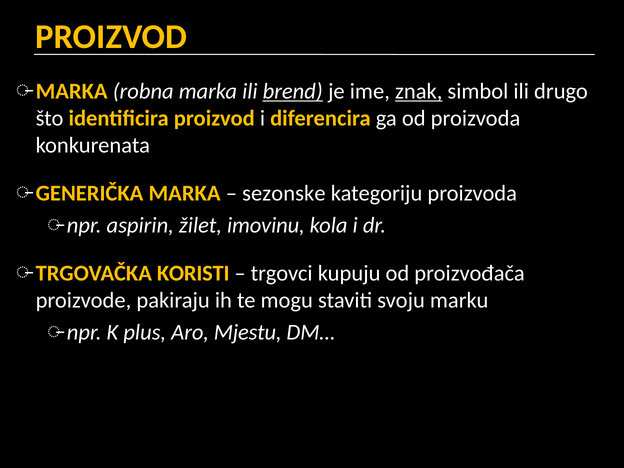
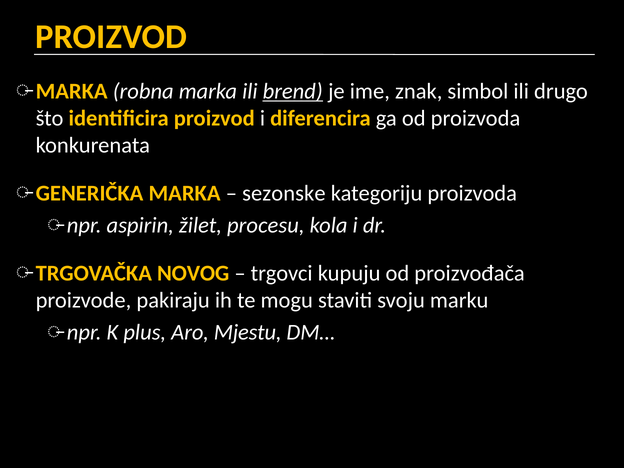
znak underline: present -> none
imovinu: imovinu -> procesu
KORISTI: KORISTI -> NOVOG
